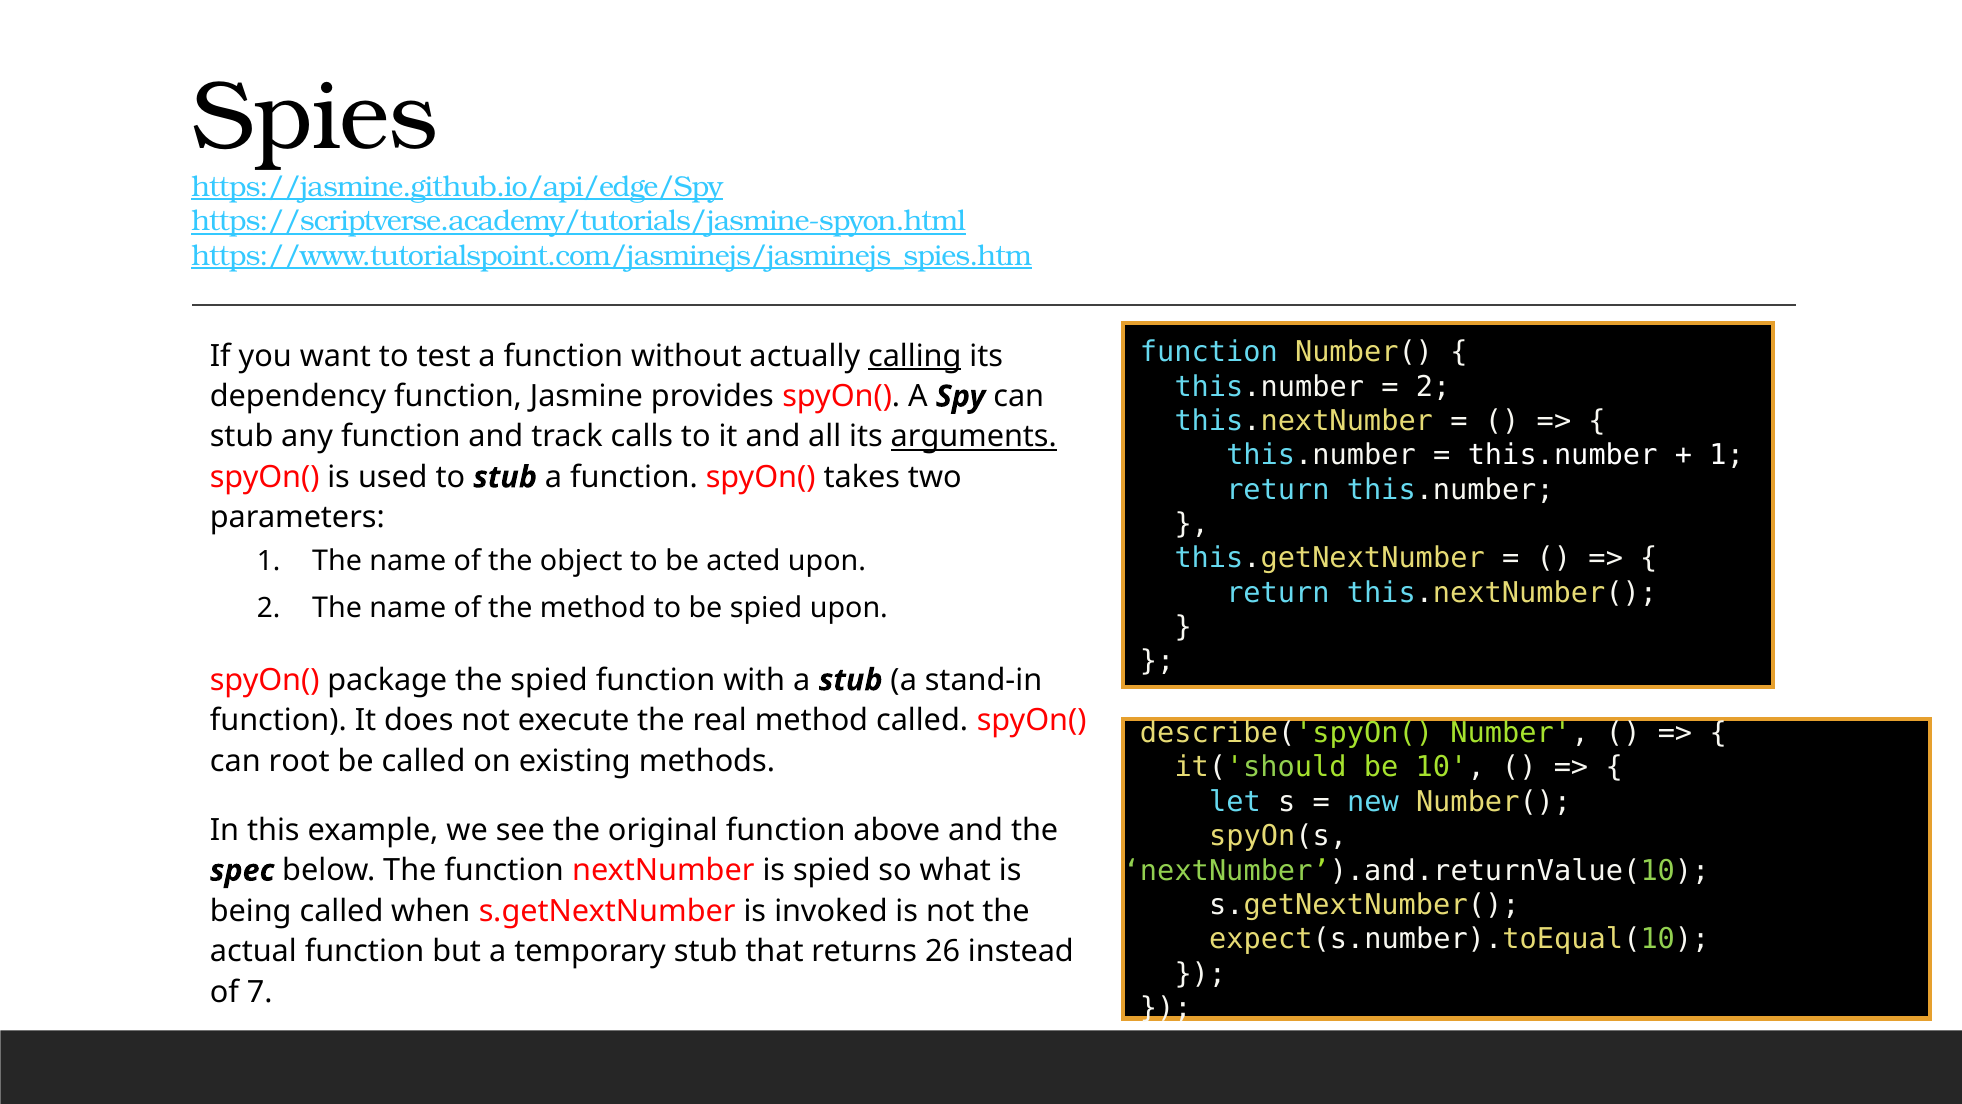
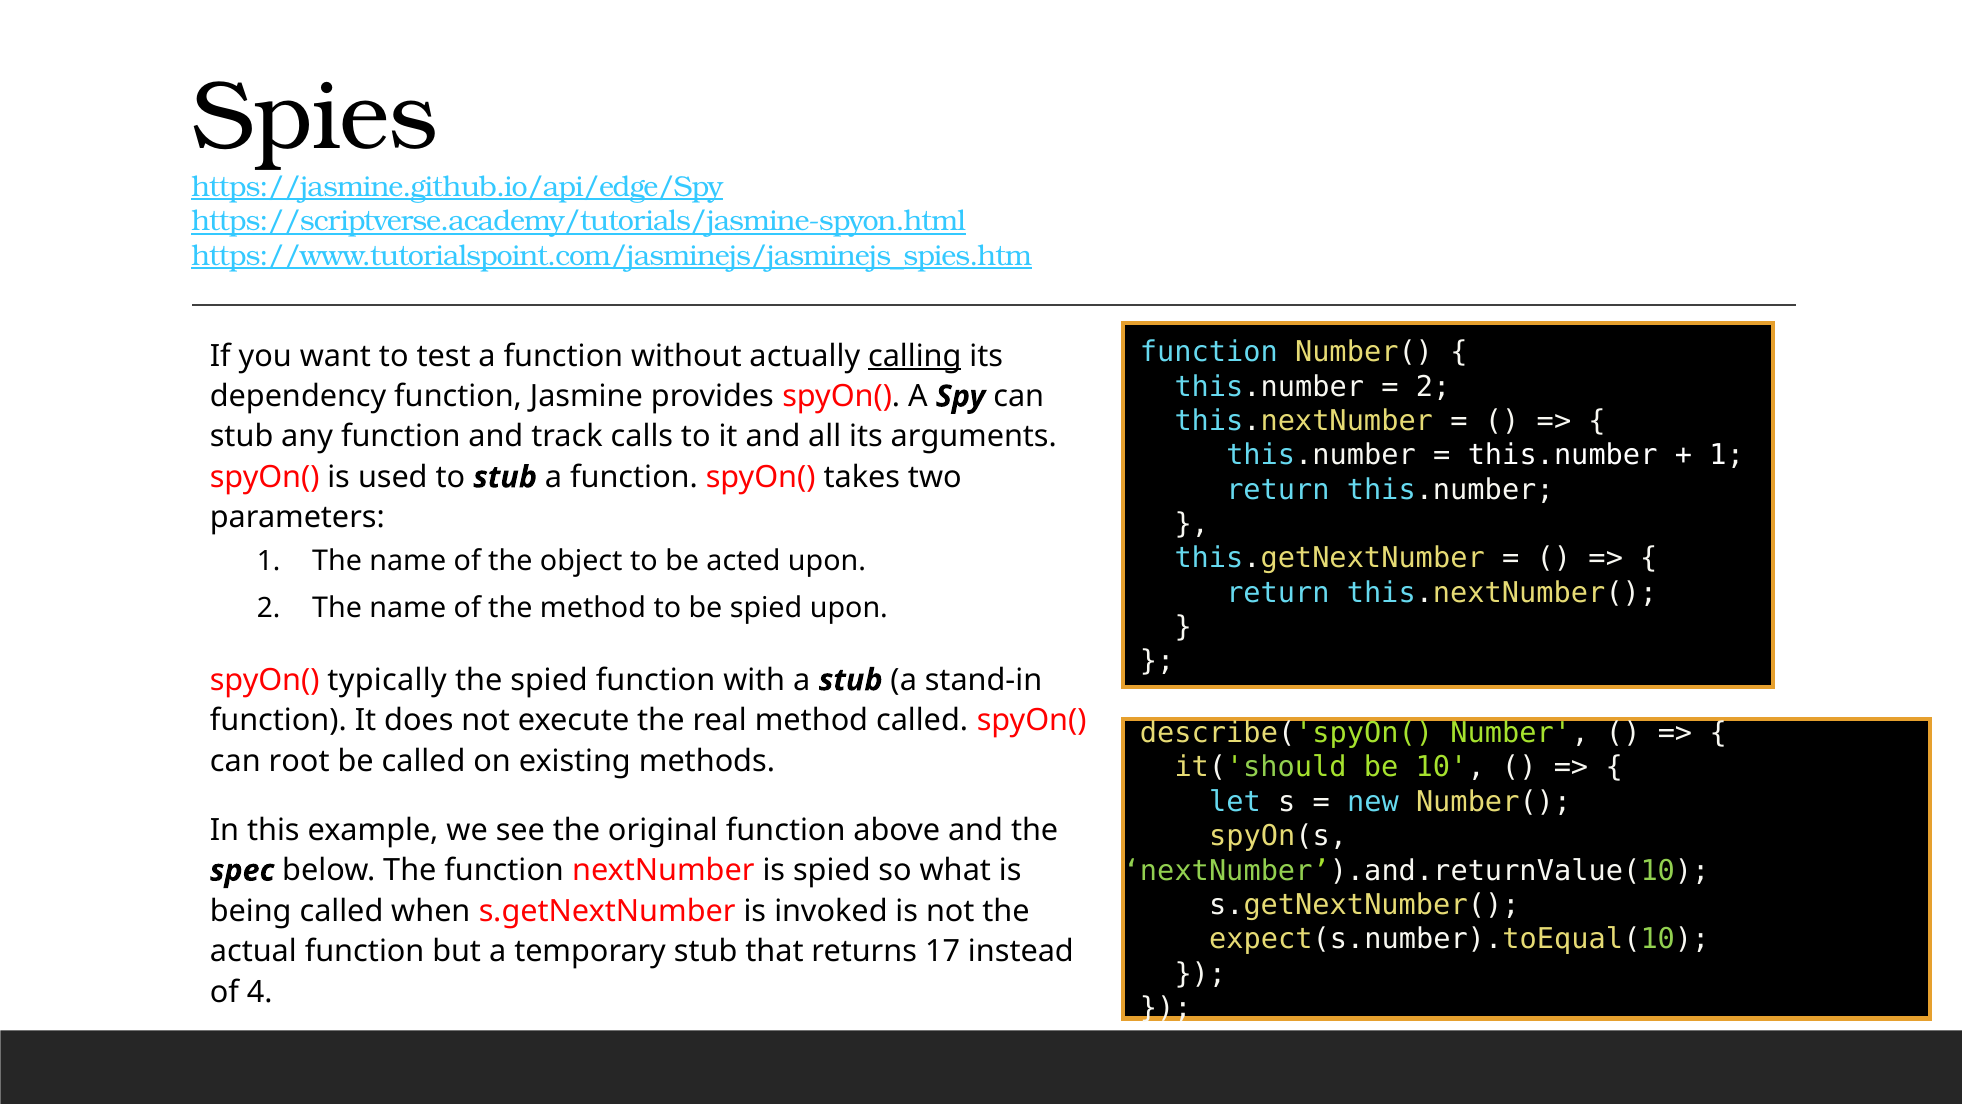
arguments underline: present -> none
package: package -> typically
26: 26 -> 17
7: 7 -> 4
